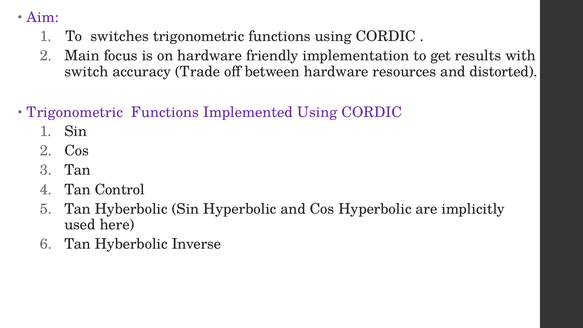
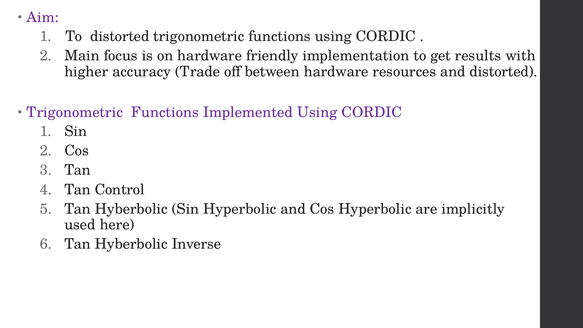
To switches: switches -> distorted
switch: switch -> higher
